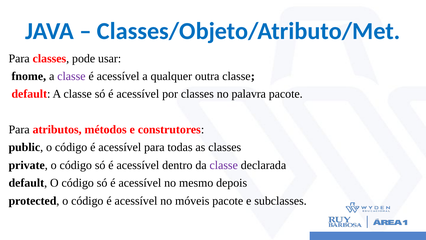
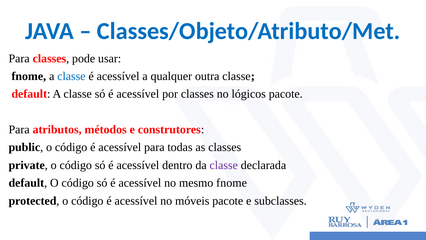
classe at (71, 76) colour: purple -> blue
palavra: palavra -> lógicos
mesmo depois: depois -> fnome
